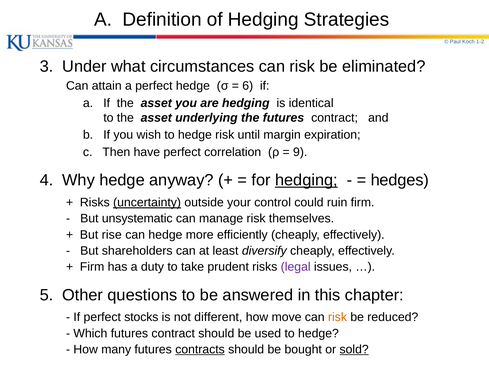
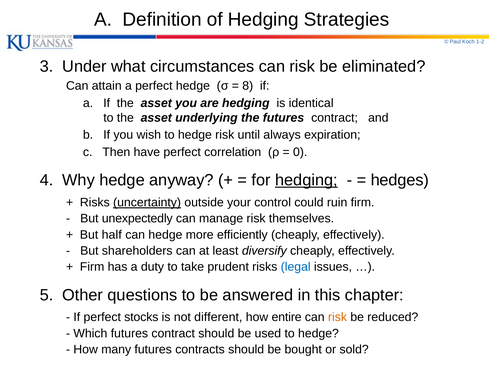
6: 6 -> 8
margin: margin -> always
9: 9 -> 0
unsystematic: unsystematic -> unexpectedly
rise: rise -> half
legal colour: purple -> blue
move: move -> entire
contracts underline: present -> none
sold underline: present -> none
